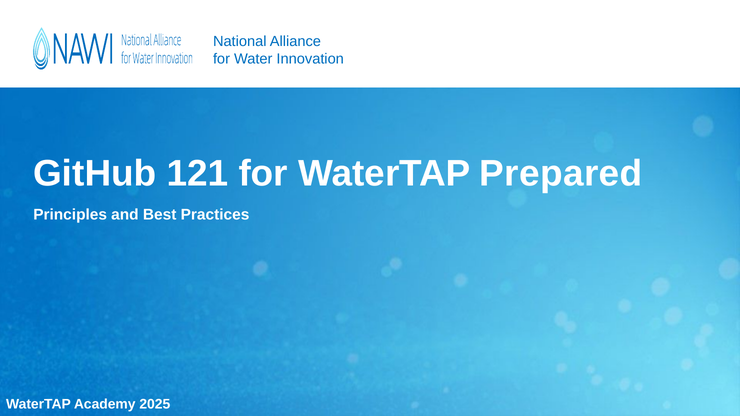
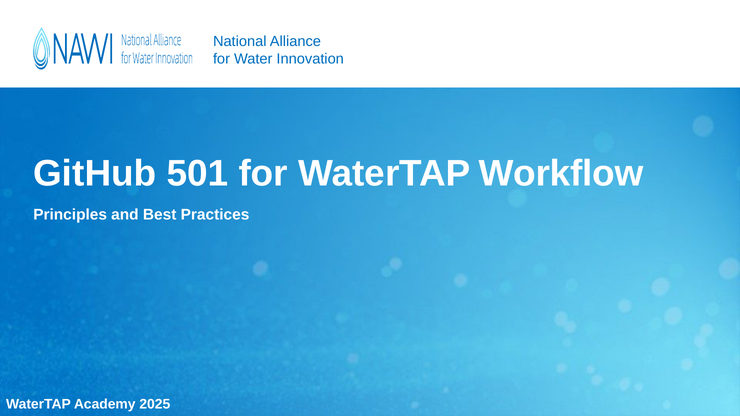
121: 121 -> 501
Prepared: Prepared -> Workflow
